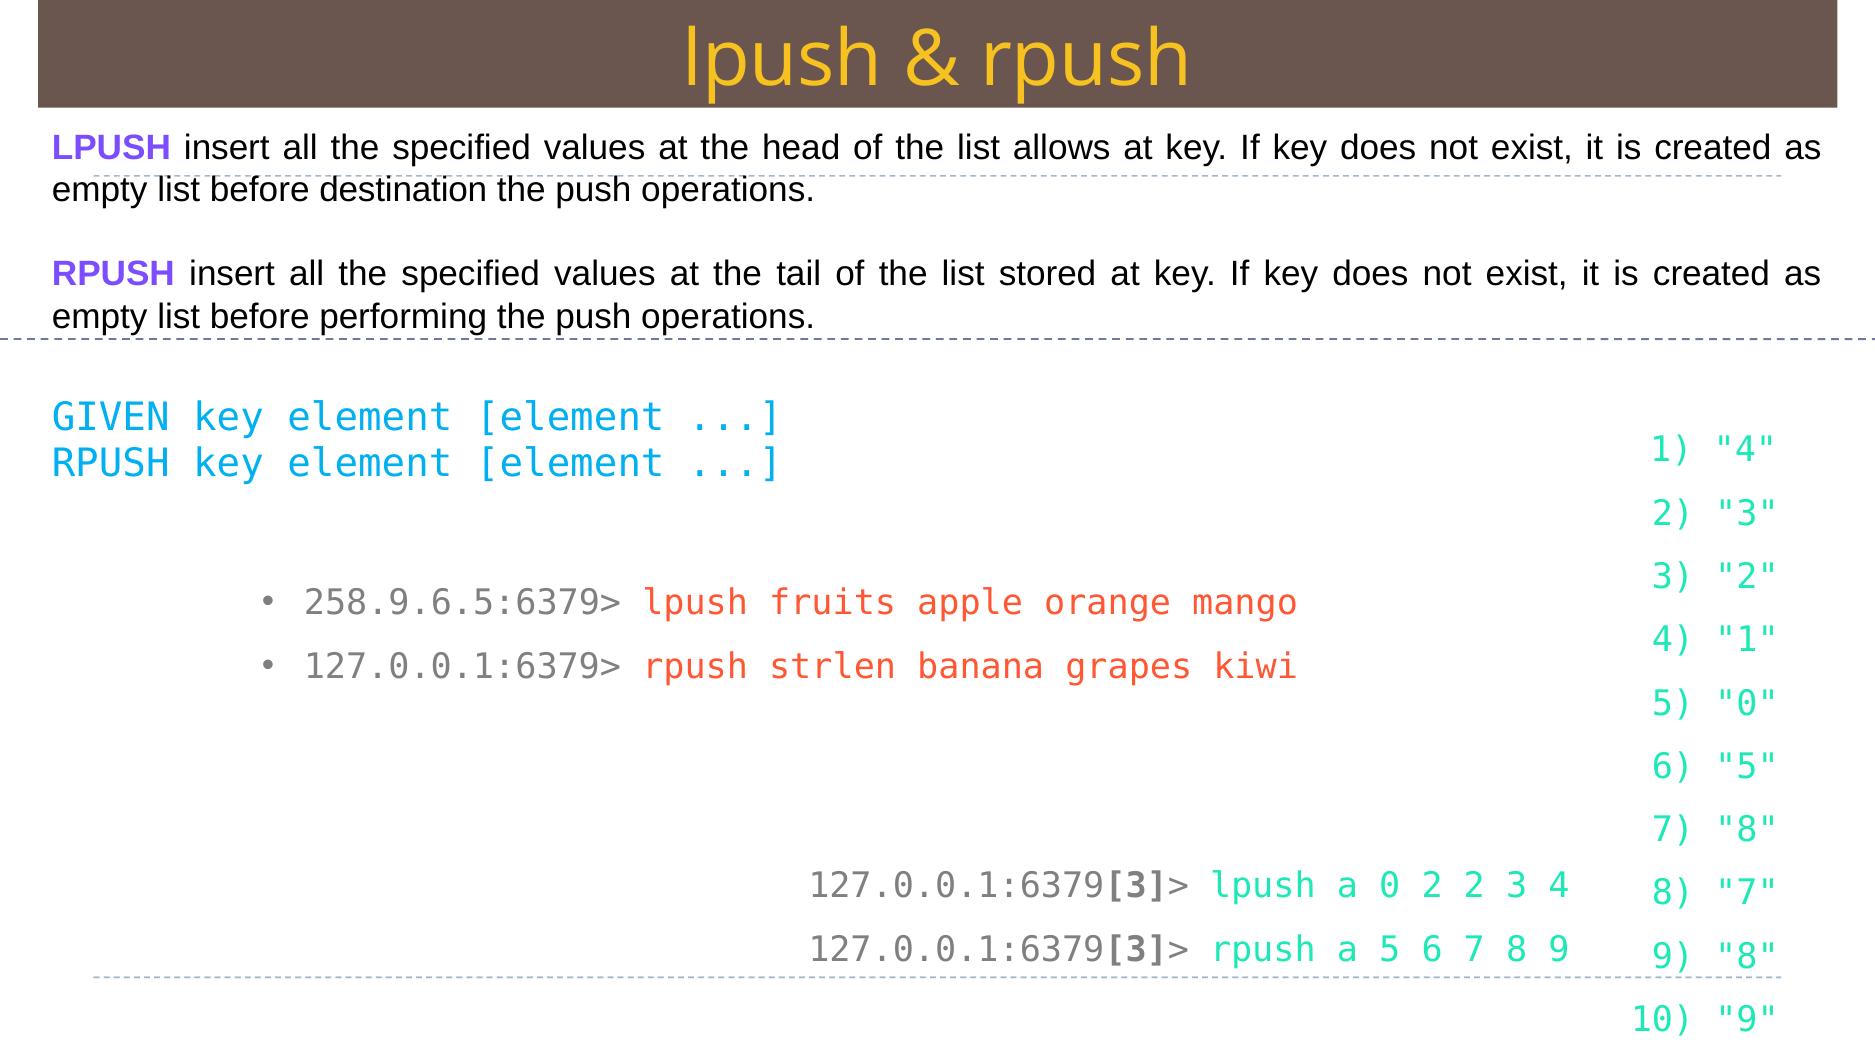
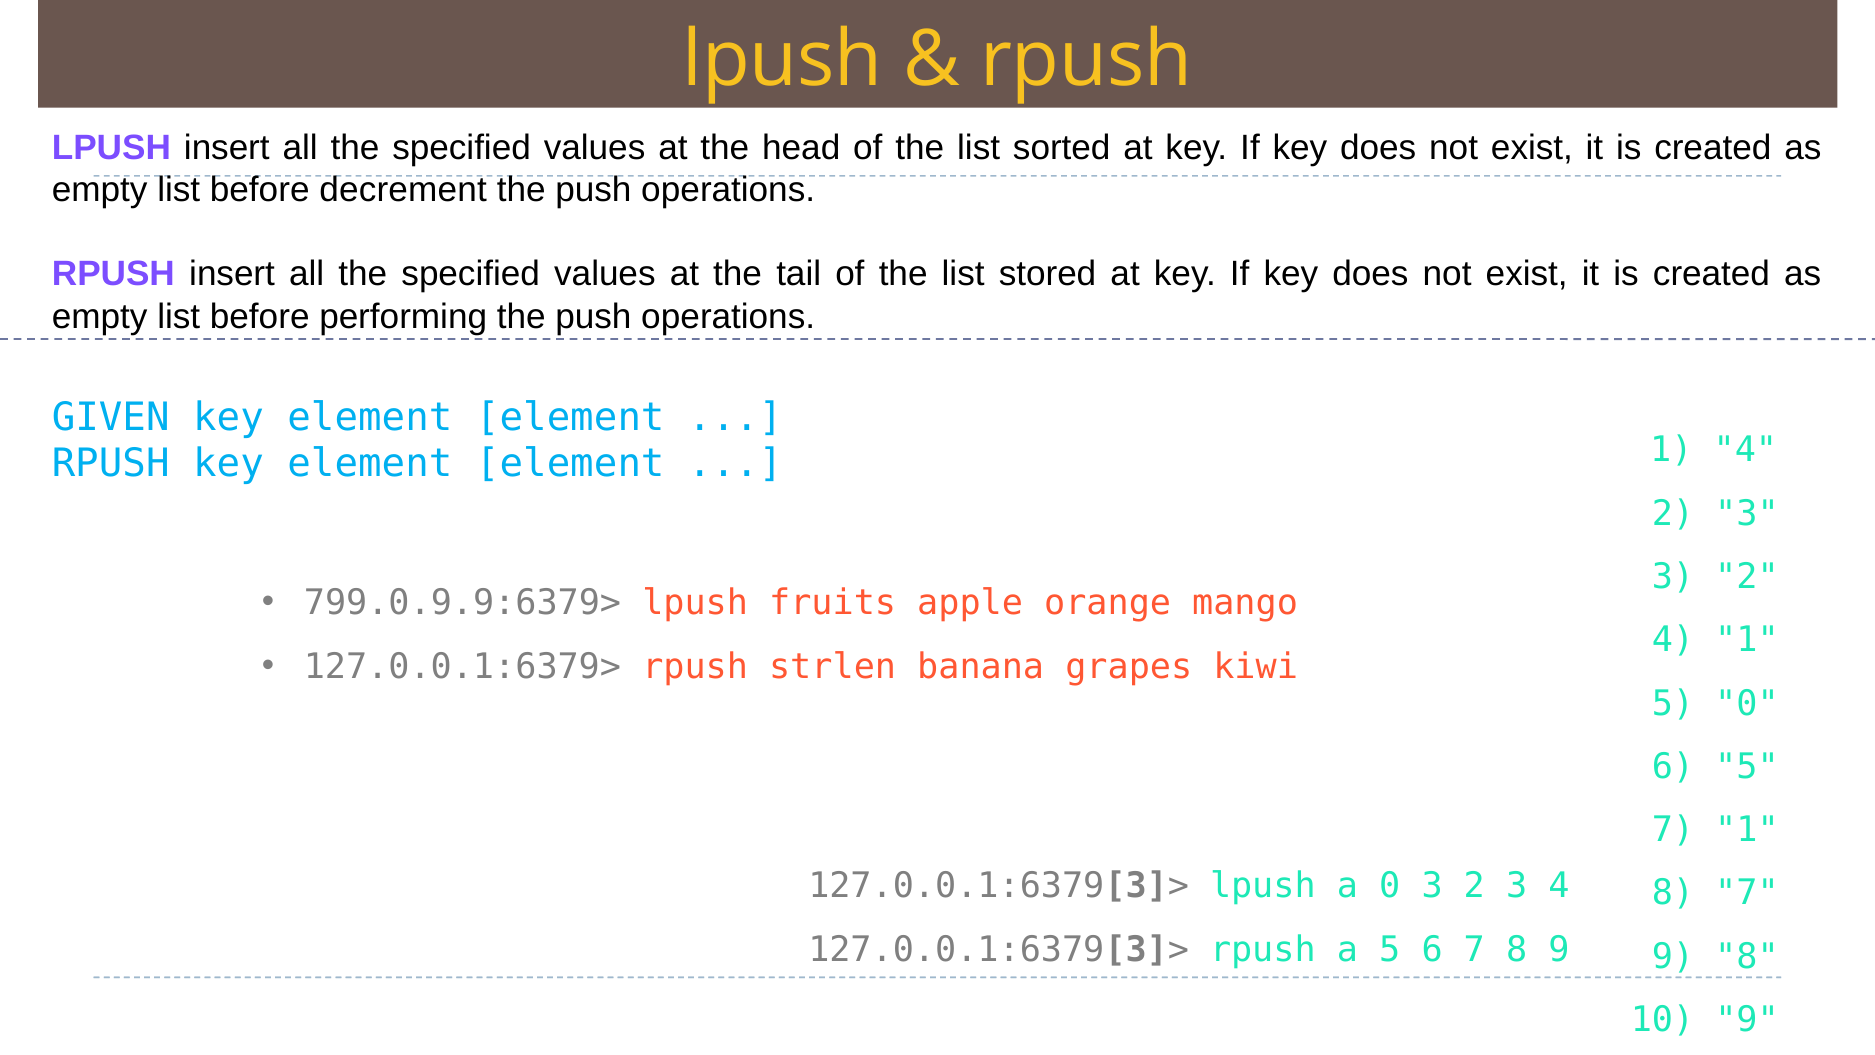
allows: allows -> sorted
destination: destination -> decrement
258.9.6.5:6379>: 258.9.6.5:6379> -> 799.0.9.9:6379>
8 at (1747, 830): 8 -> 1
0 2: 2 -> 3
